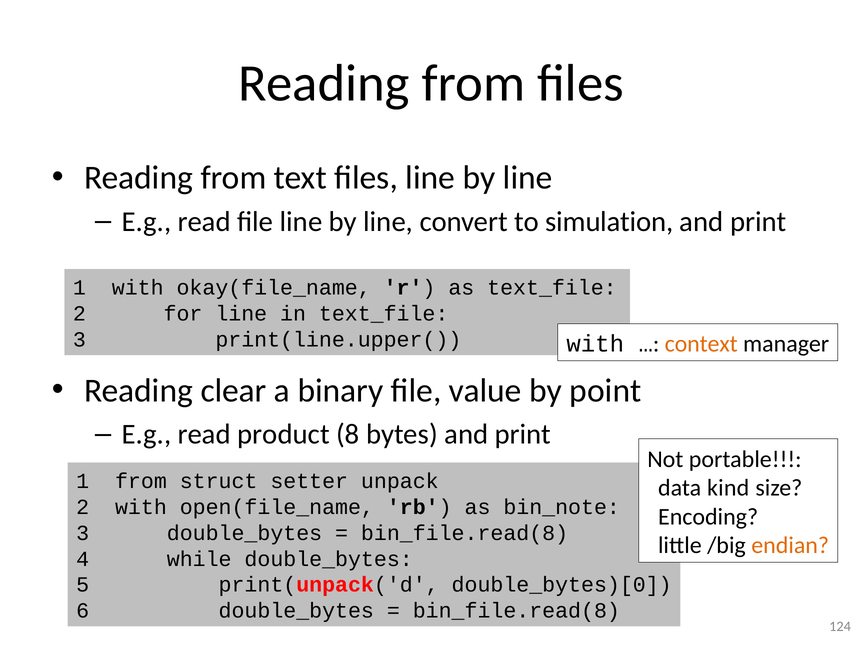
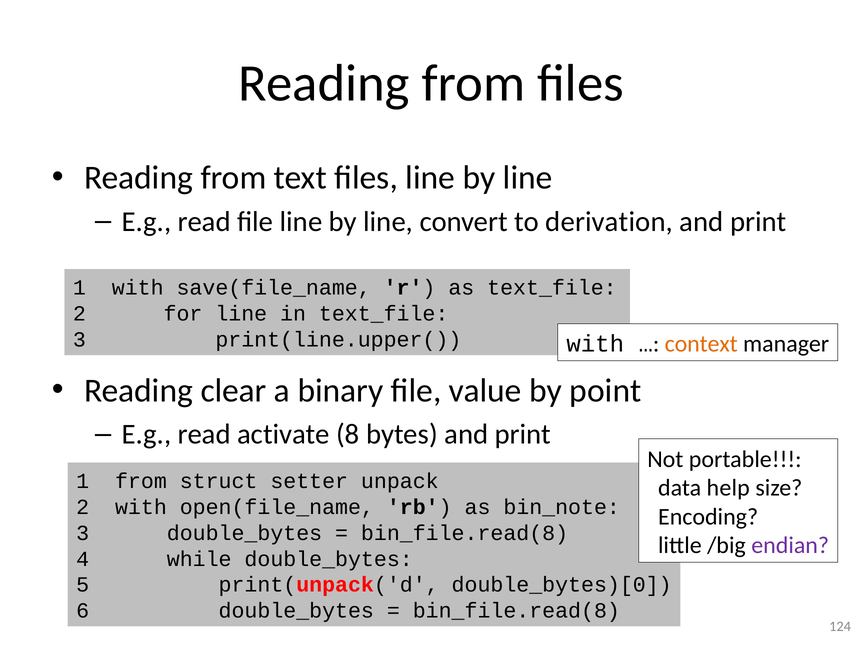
simulation: simulation -> derivation
okay(file_name: okay(file_name -> save(file_name
product: product -> activate
kind: kind -> help
endian colour: orange -> purple
